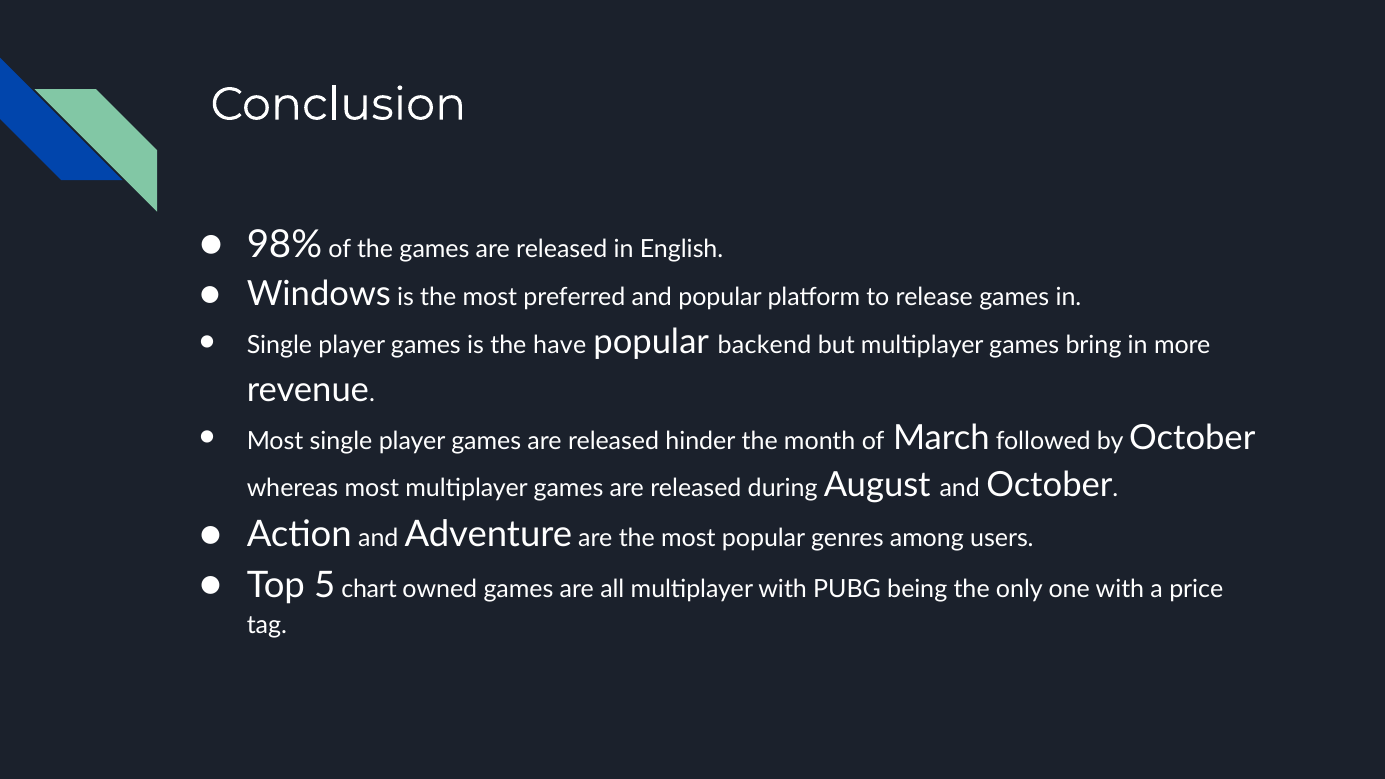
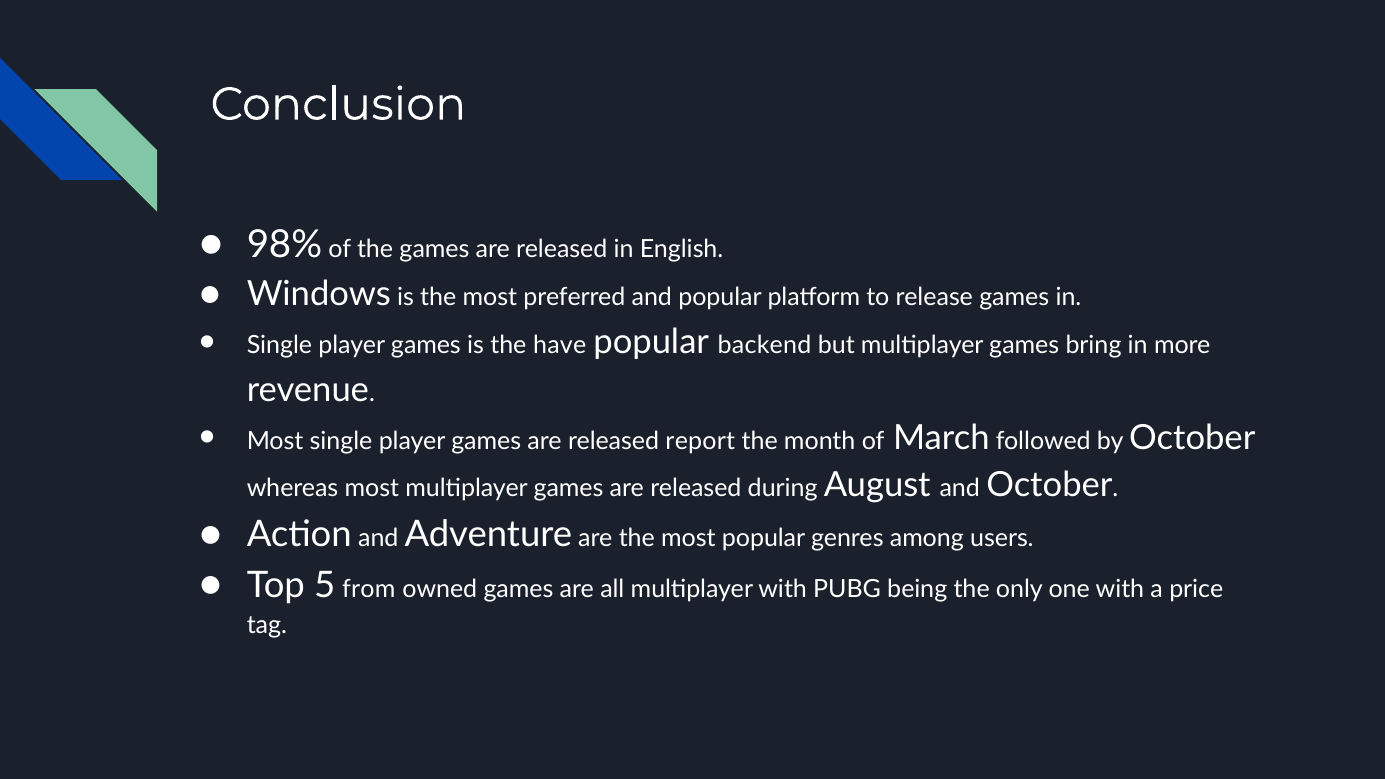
hinder: hinder -> report
chart: chart -> from
